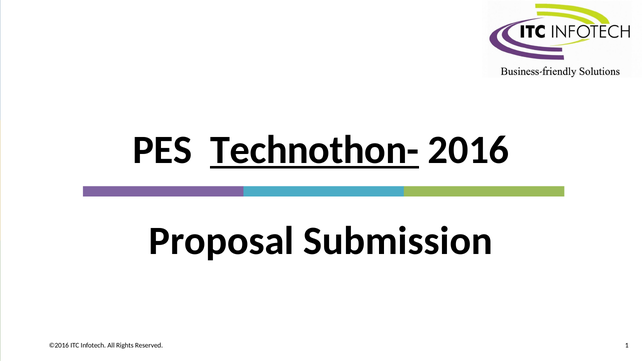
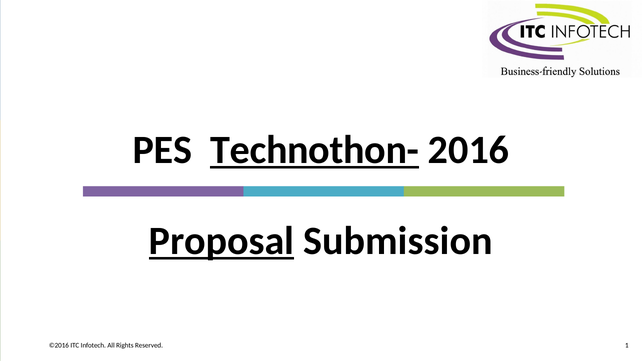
Proposal underline: none -> present
